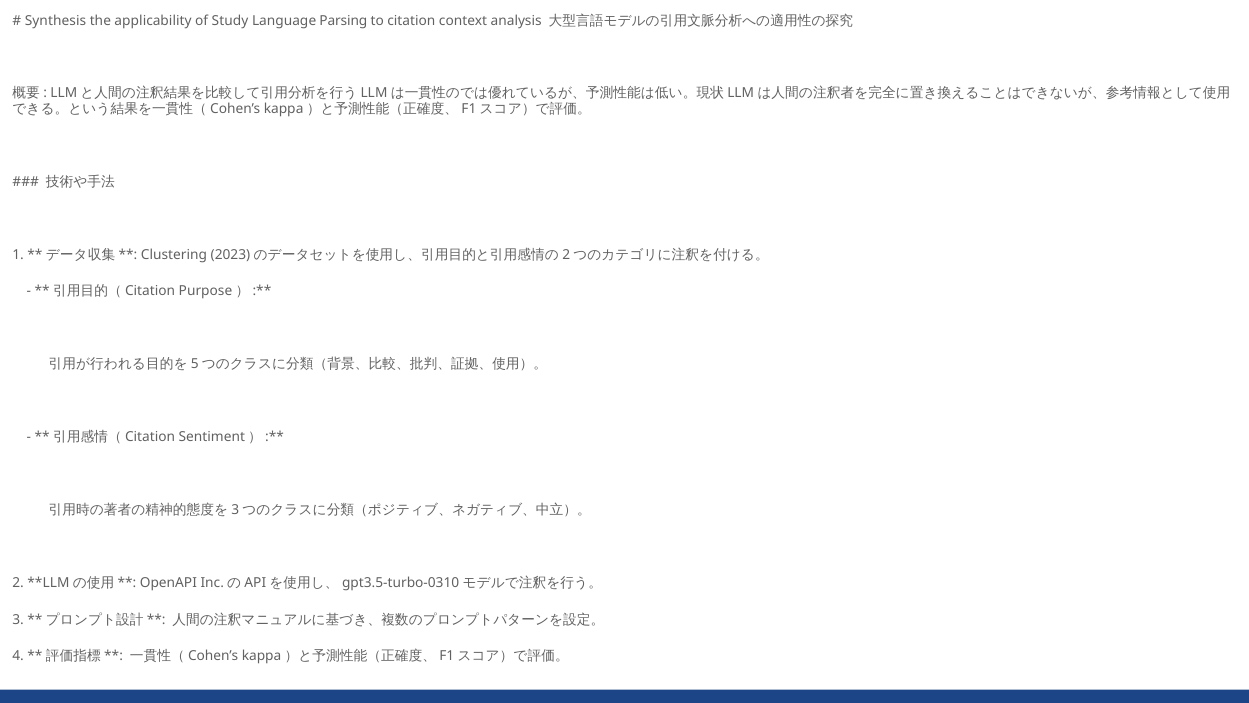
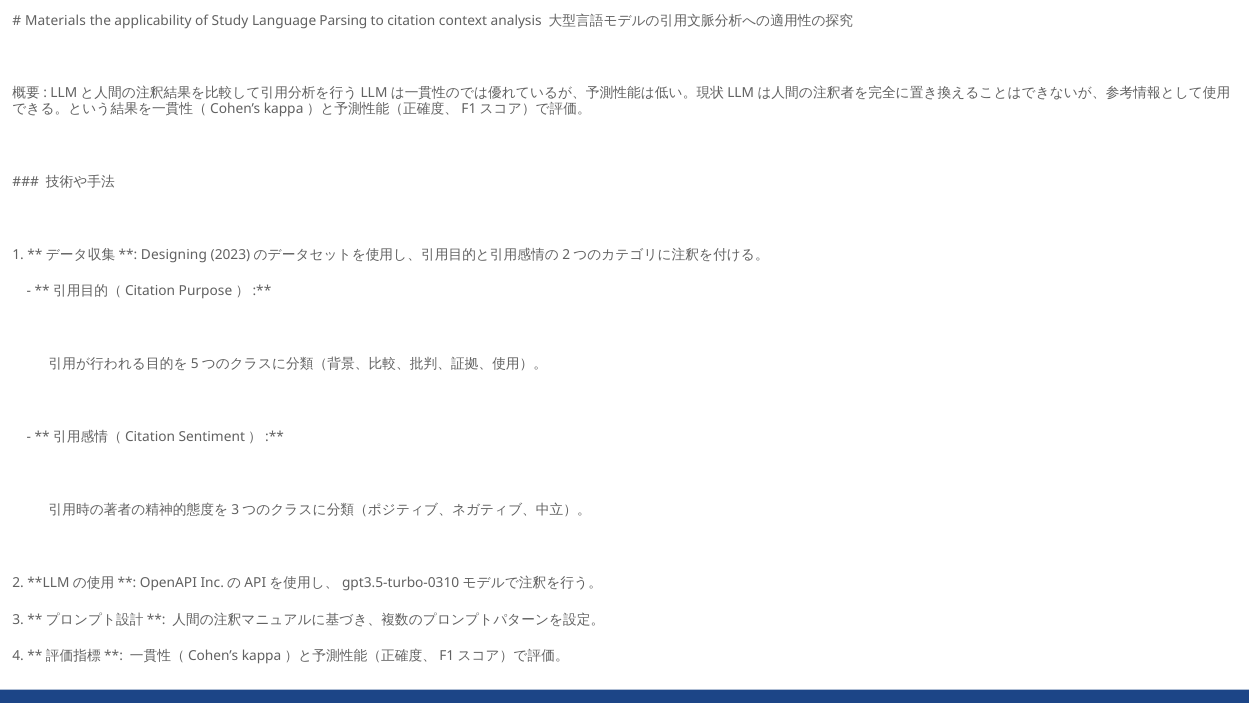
Synthesis: Synthesis -> Materials
Clustering: Clustering -> Designing
